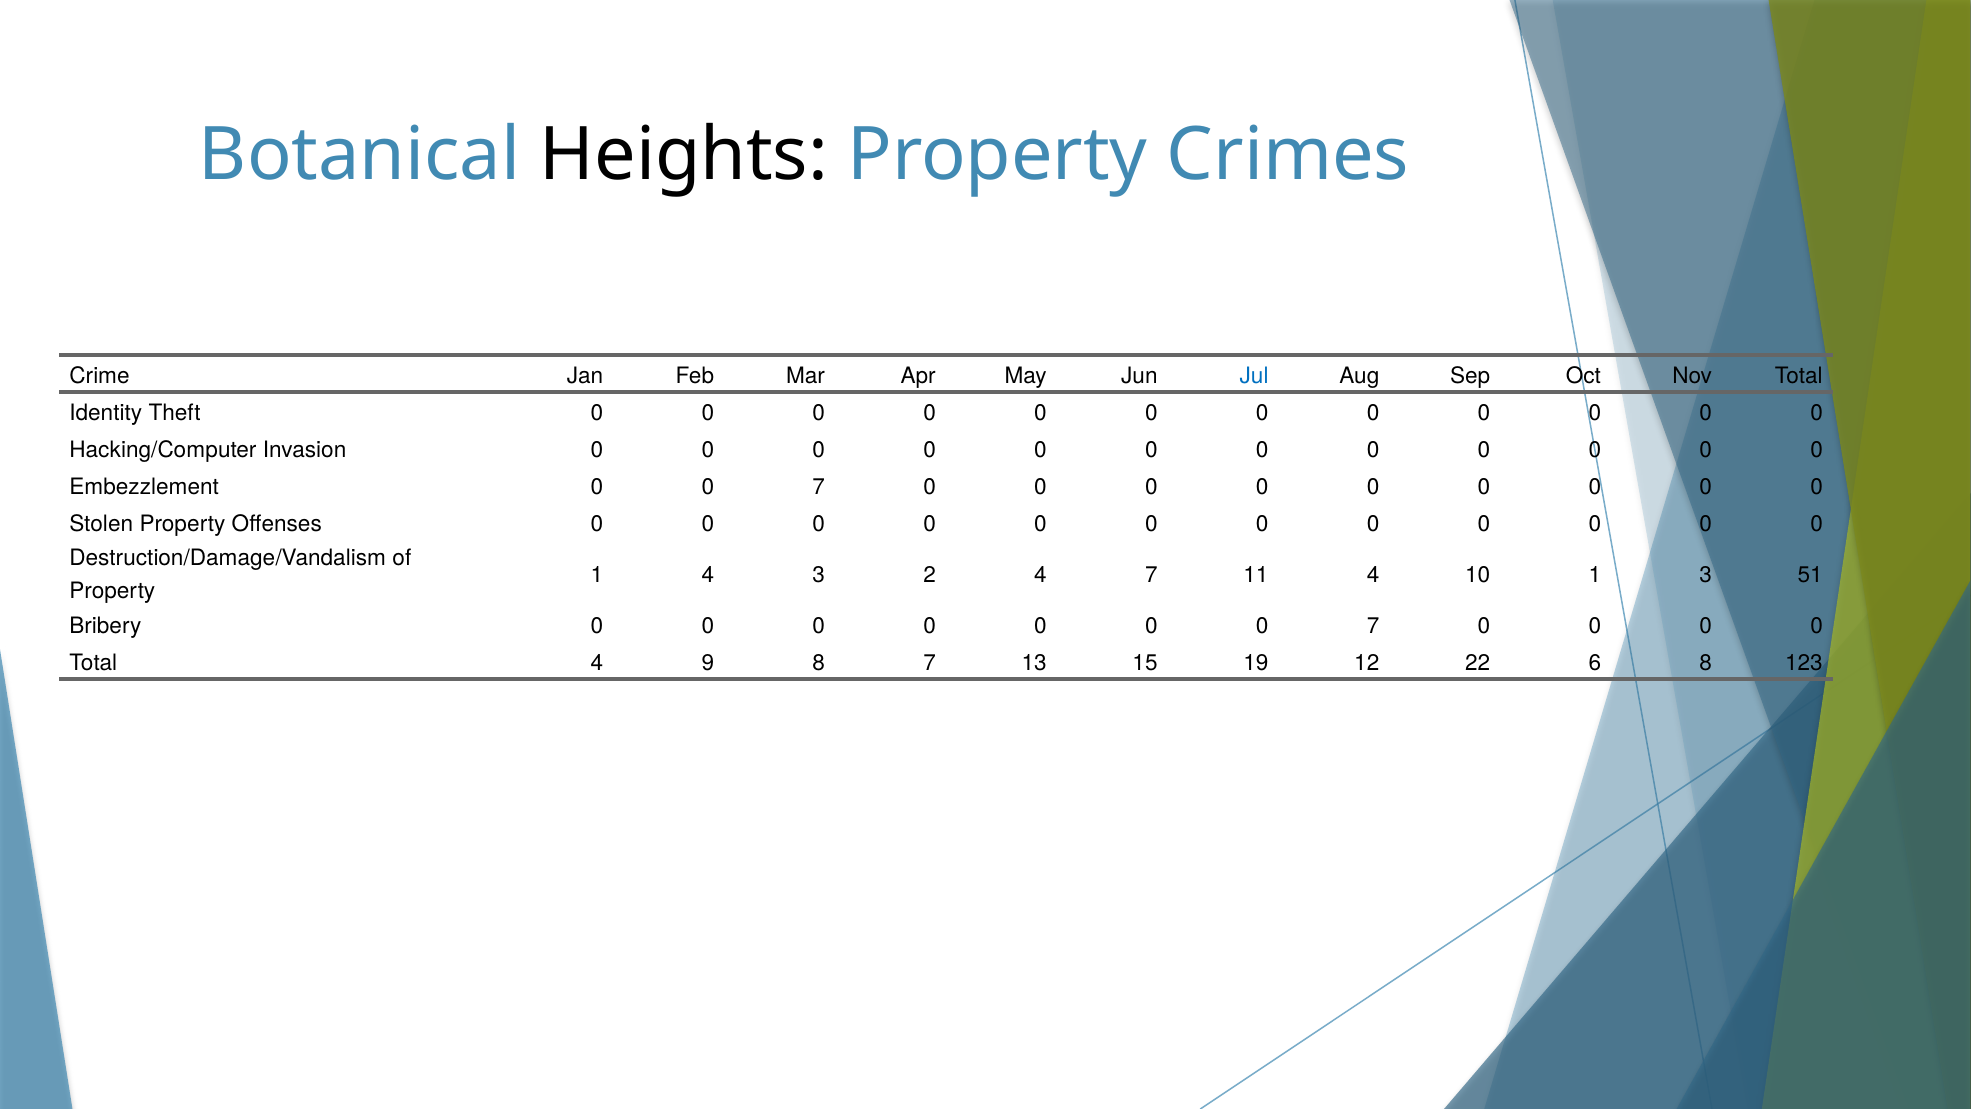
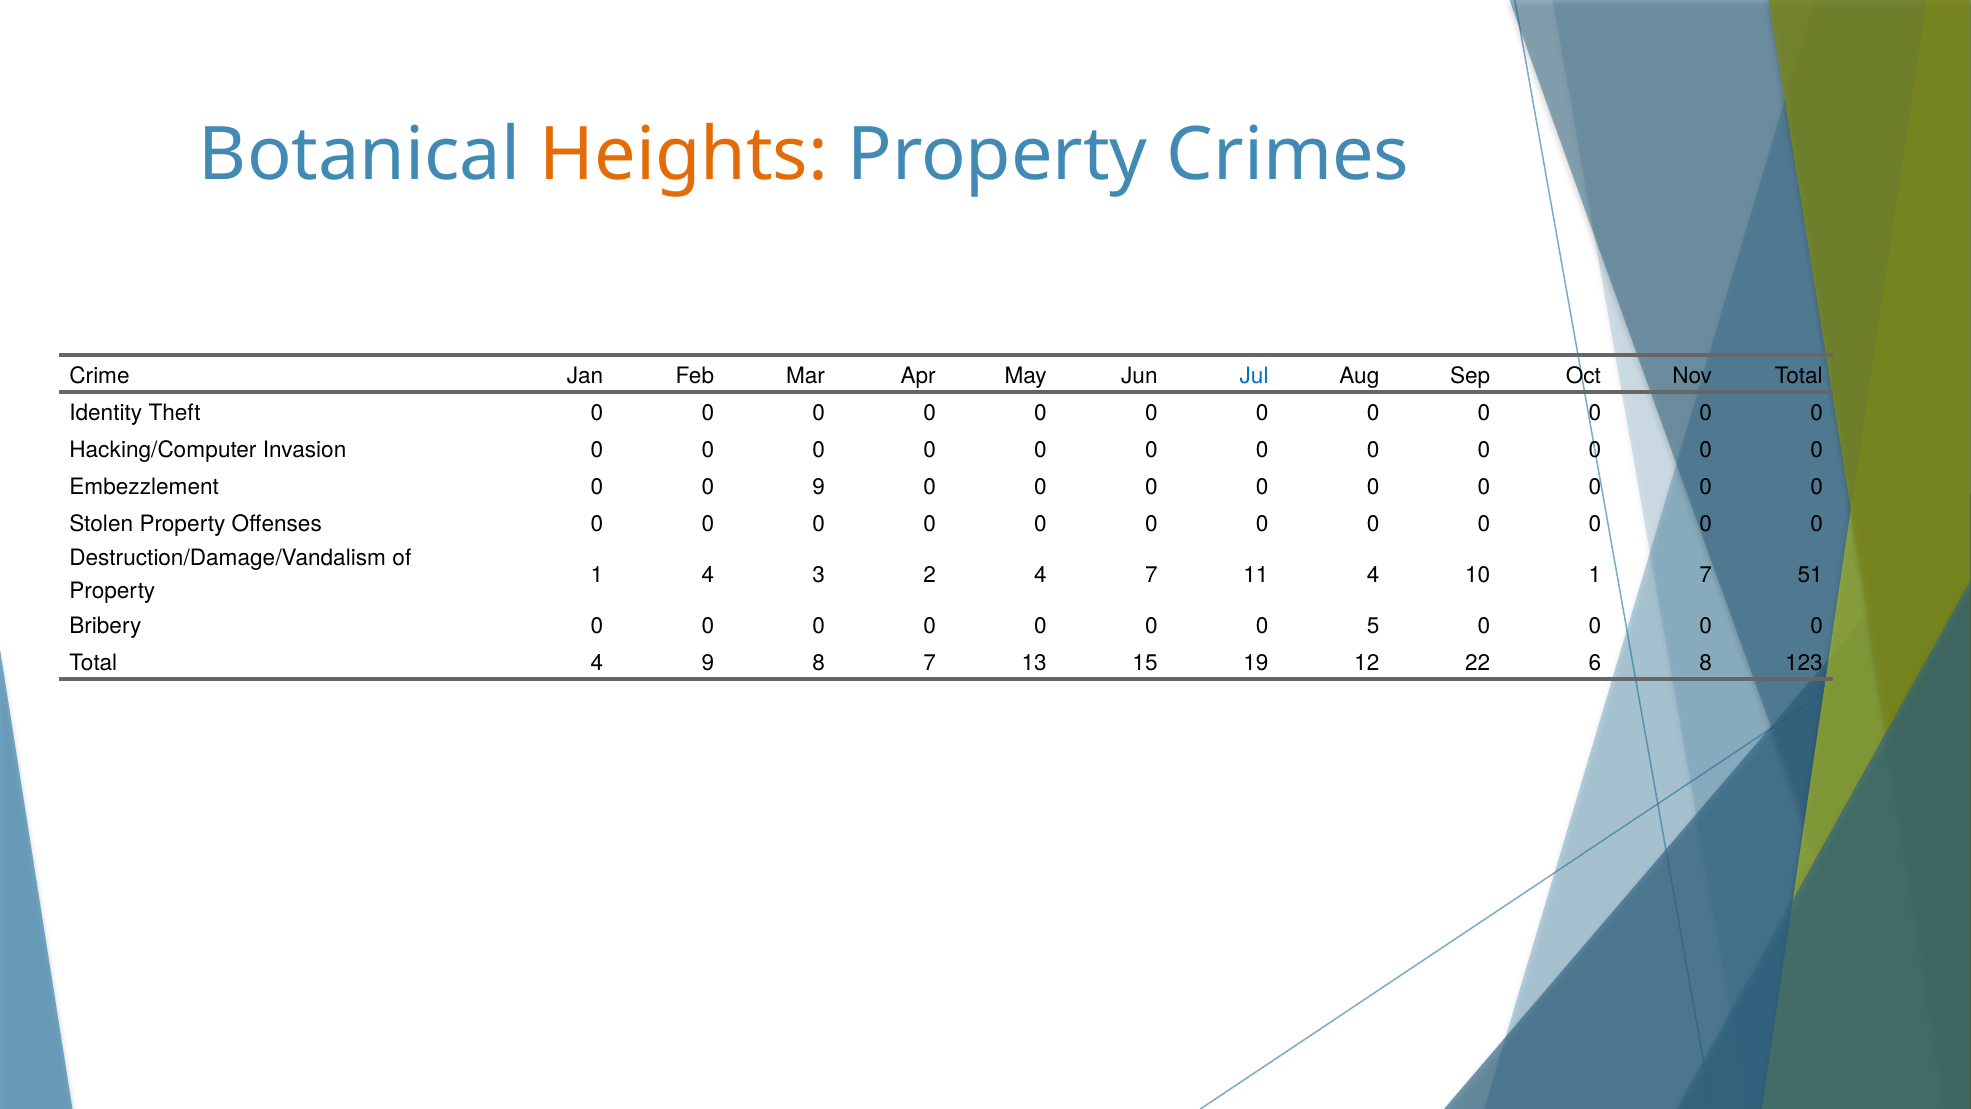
Heights colour: black -> orange
Embezzlement 0 0 7: 7 -> 9
1 3: 3 -> 7
0 0 0 7: 7 -> 5
